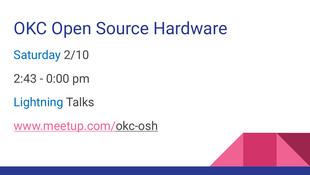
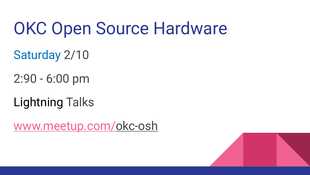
2:43: 2:43 -> 2:90
0:00: 0:00 -> 6:00
Lightning colour: blue -> black
